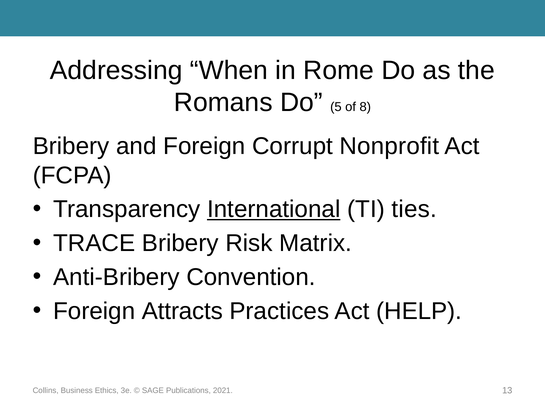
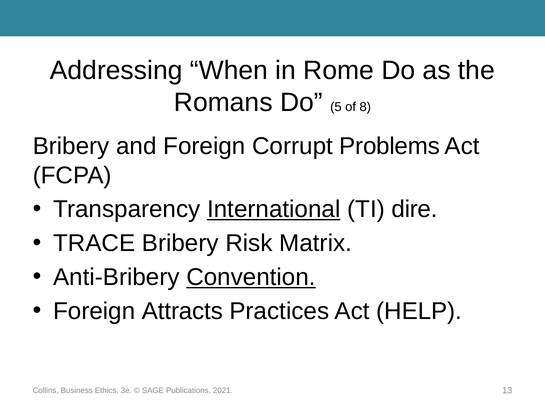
Nonprofit: Nonprofit -> Problems
ties: ties -> dire
Convention underline: none -> present
